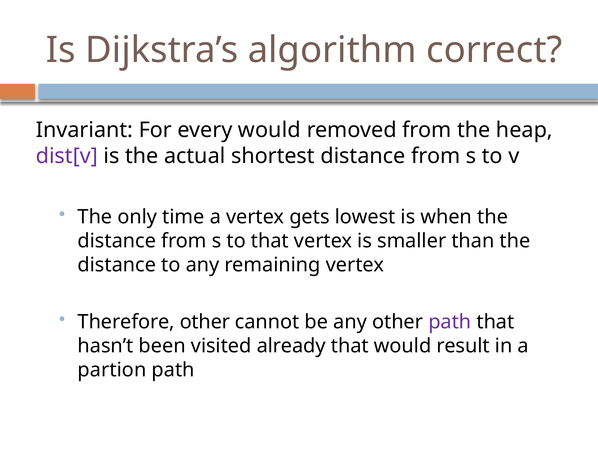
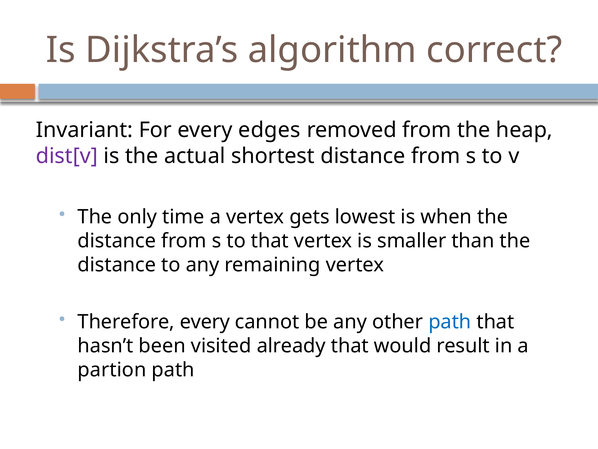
every would: would -> edges
Therefore other: other -> every
path at (450, 322) colour: purple -> blue
